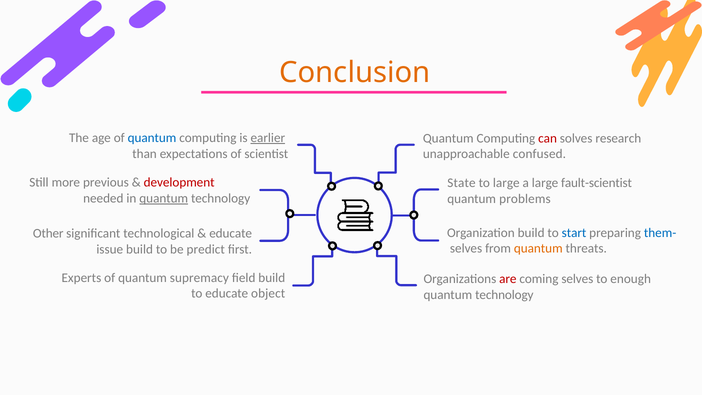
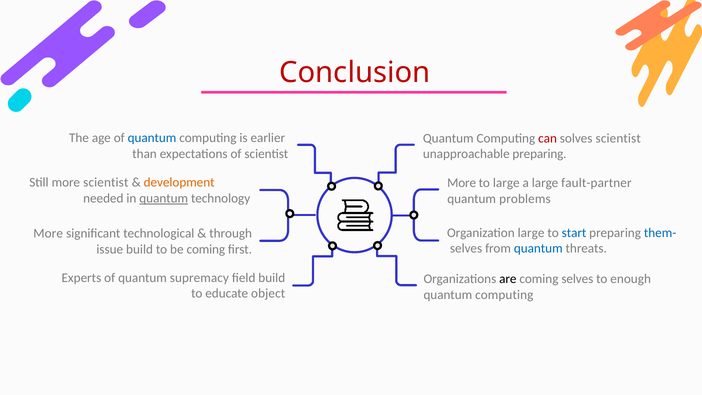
Conclusion colour: orange -> red
earlier underline: present -> none
solves research: research -> scientist
unapproachable confused: confused -> preparing
more previous: previous -> scientist
development colour: red -> orange
State at (461, 183): State -> More
fault-scientist: fault-scientist -> fault-partner
Organization build: build -> large
Other at (48, 233): Other -> More
educate at (231, 233): educate -> through
quantum at (538, 249) colour: orange -> blue
be predict: predict -> coming
are colour: red -> black
technology at (504, 295): technology -> computing
